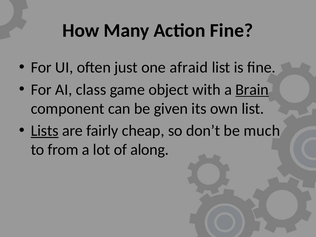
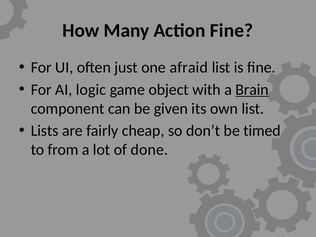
class: class -> logic
Lists underline: present -> none
much: much -> timed
along: along -> done
